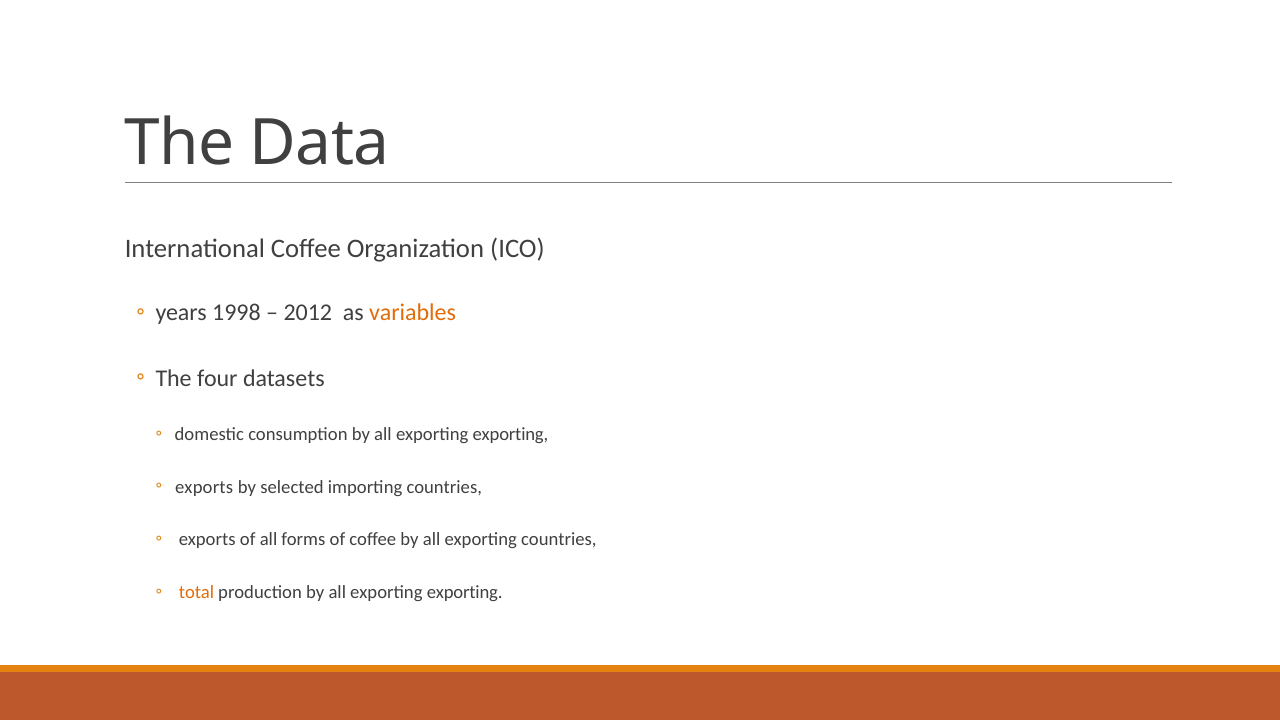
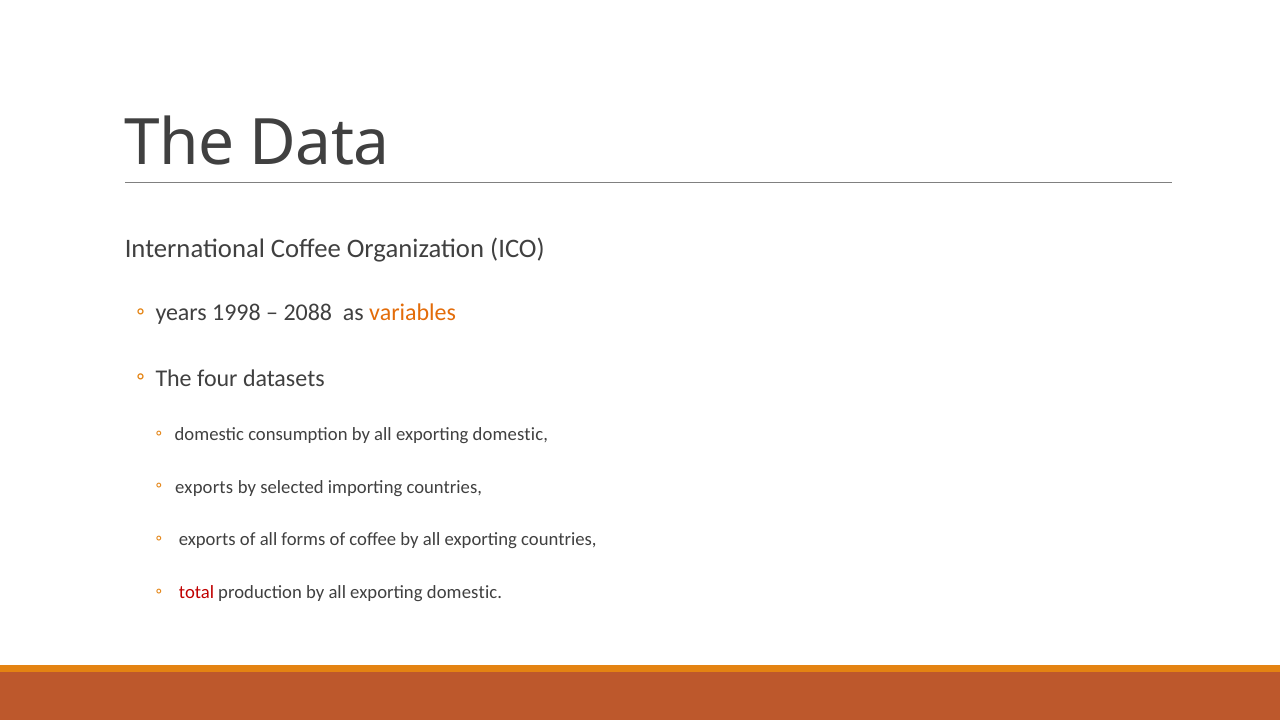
2012: 2012 -> 2088
exporting at (510, 434): exporting -> domestic
total colour: orange -> red
exporting at (465, 593): exporting -> domestic
